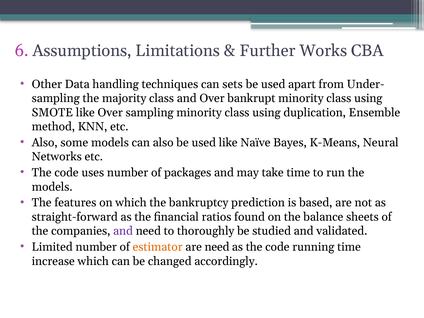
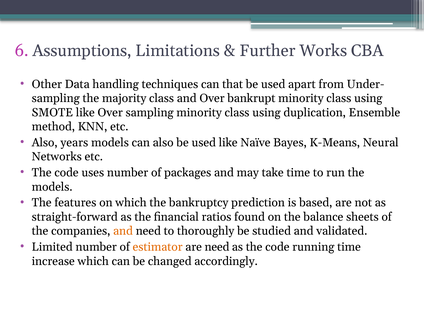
sets: sets -> that
some: some -> years
and at (123, 231) colour: purple -> orange
